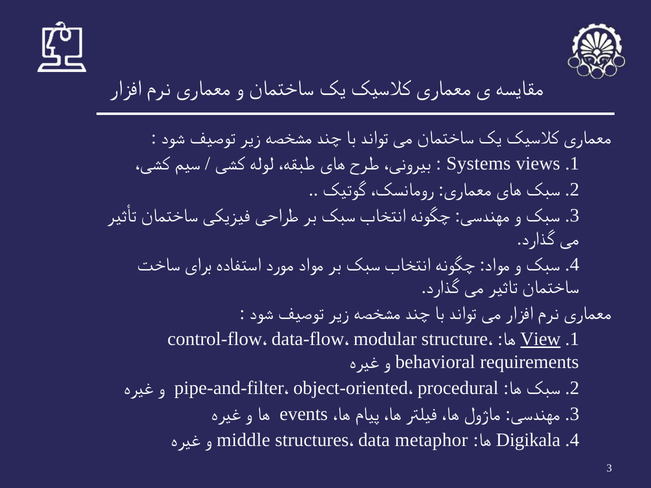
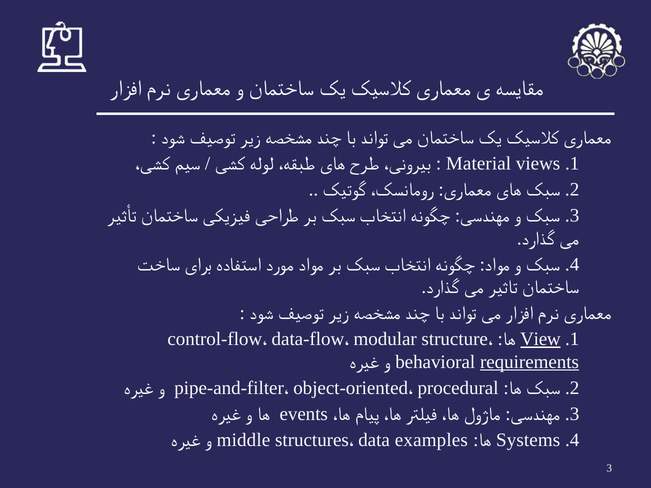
Systems: Systems -> Material
requirements underline: none -> present
metaphor: metaphor -> examples
Digikala: Digikala -> Systems
